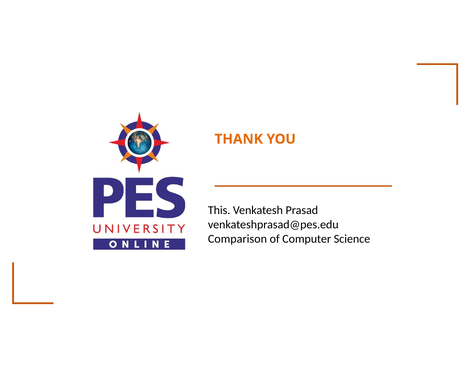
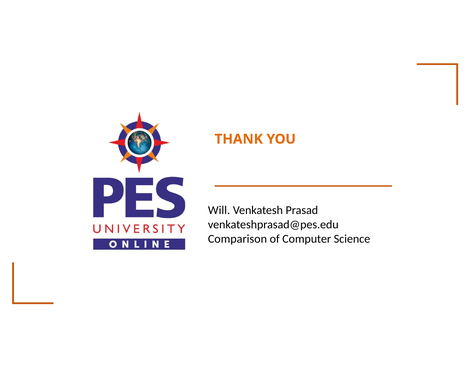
This: This -> Will
